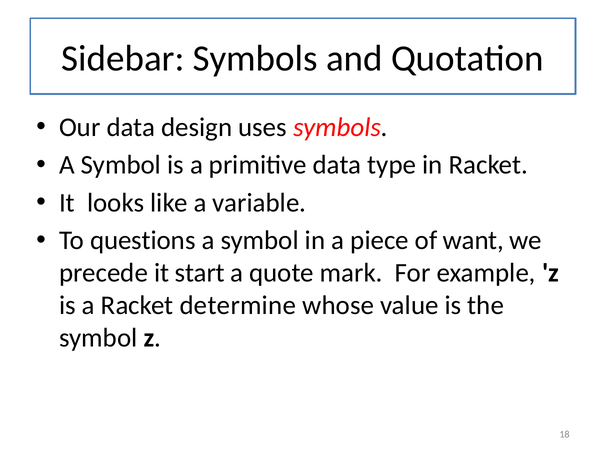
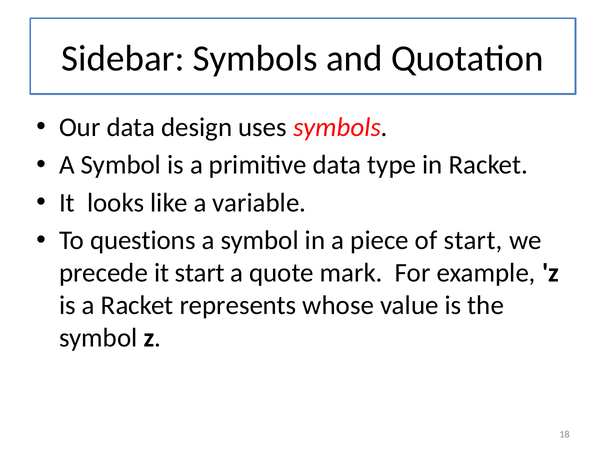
of want: want -> start
determine: determine -> represents
